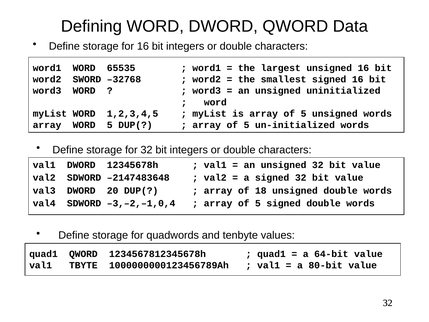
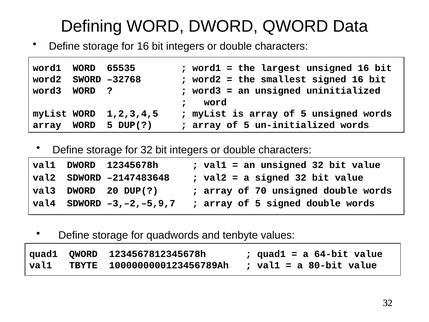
18: 18 -> 70
–3,–2,–1,0,4: –3,–2,–1,0,4 -> –3,–2,–5,9,7
